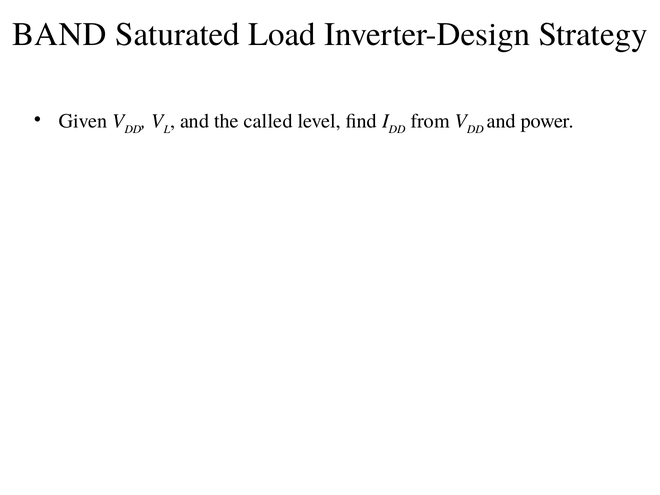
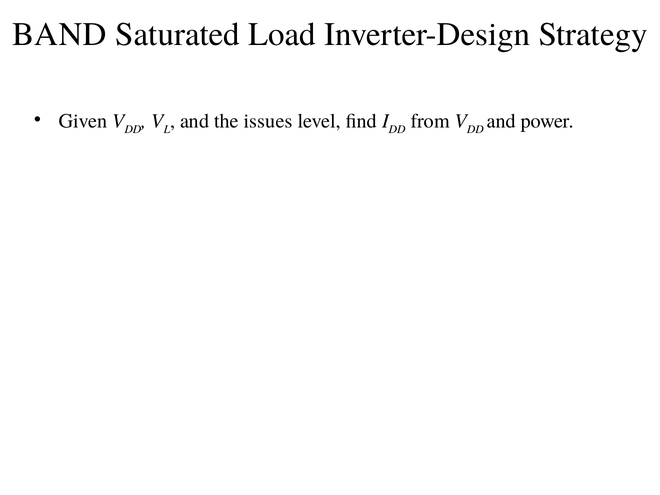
called: called -> issues
